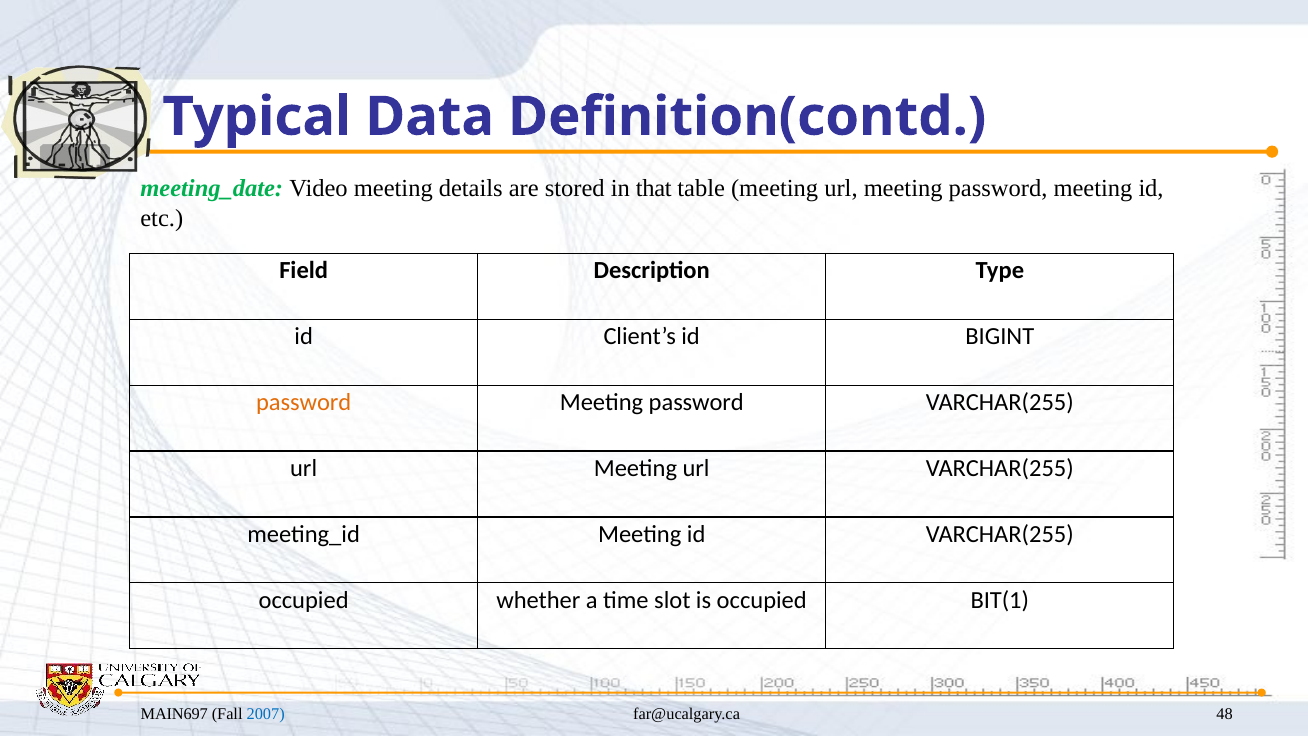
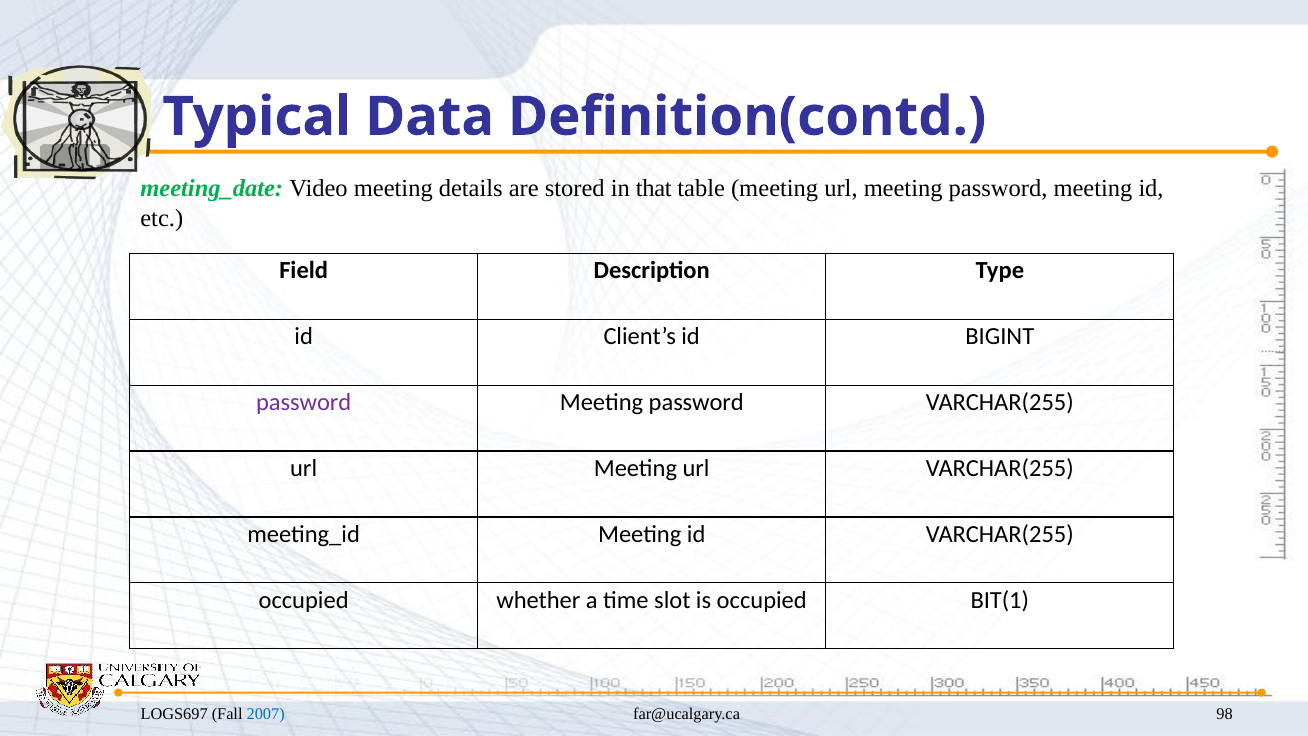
password at (304, 402) colour: orange -> purple
MAIN697: MAIN697 -> LOGS697
48: 48 -> 98
